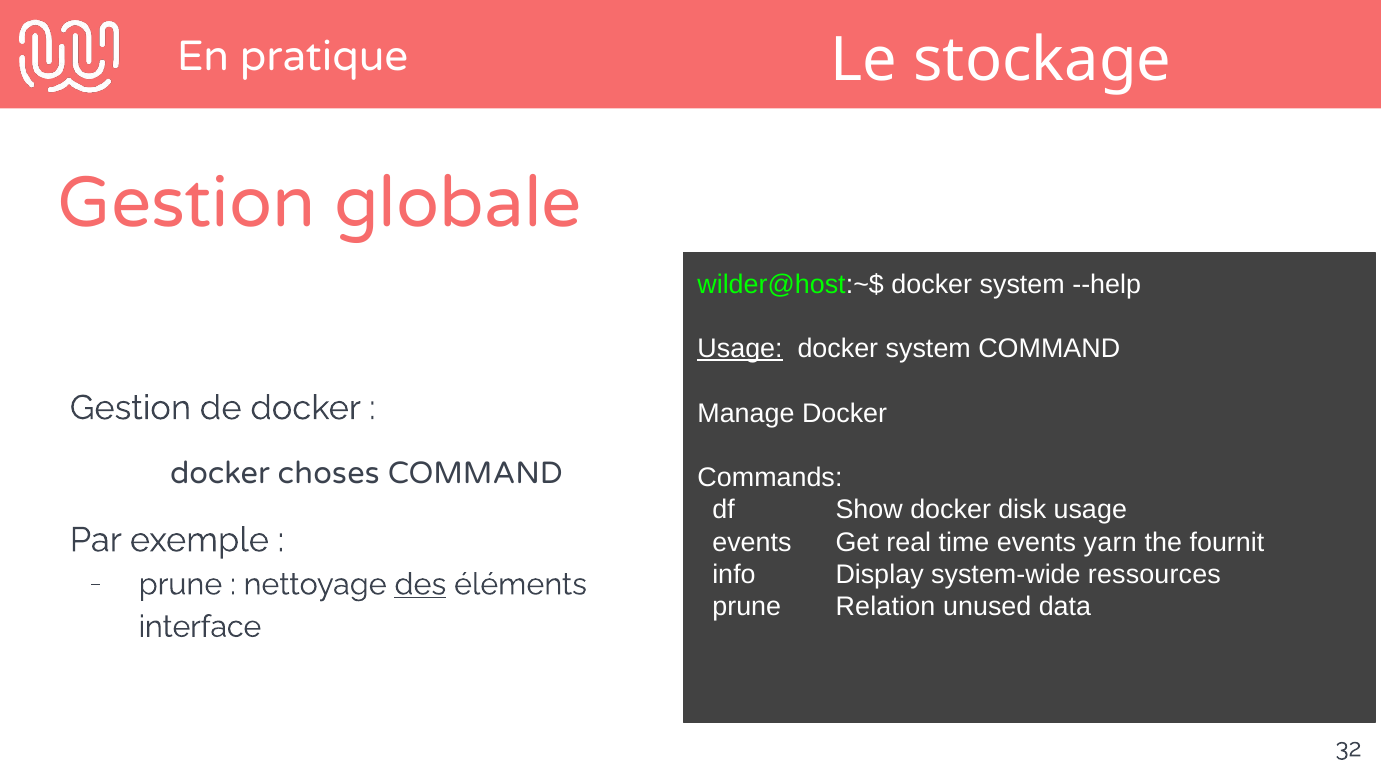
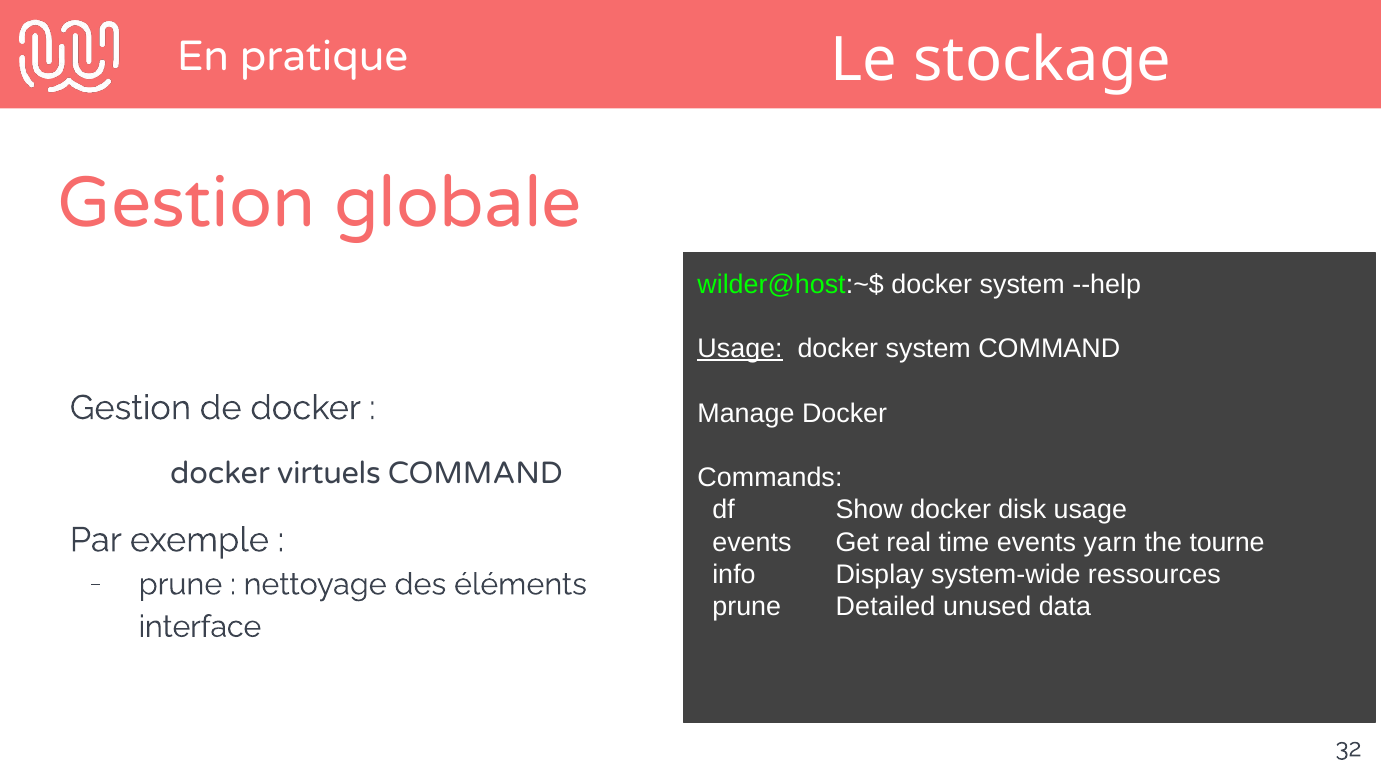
choses: choses -> virtuels
fournit: fournit -> tourne
des underline: present -> none
Relation: Relation -> Detailed
